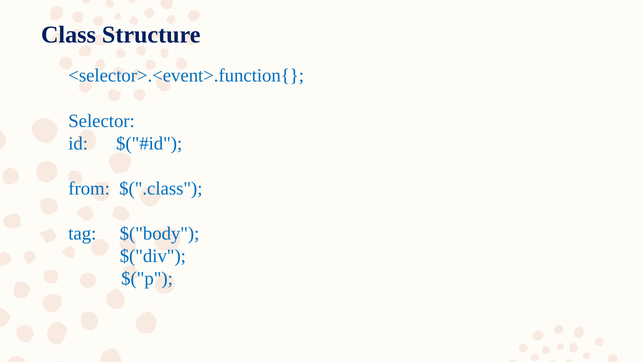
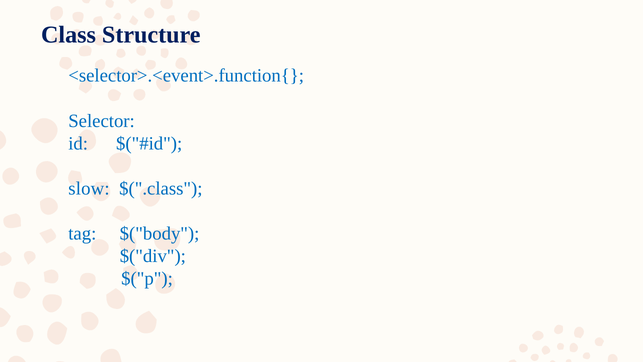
from: from -> slow
